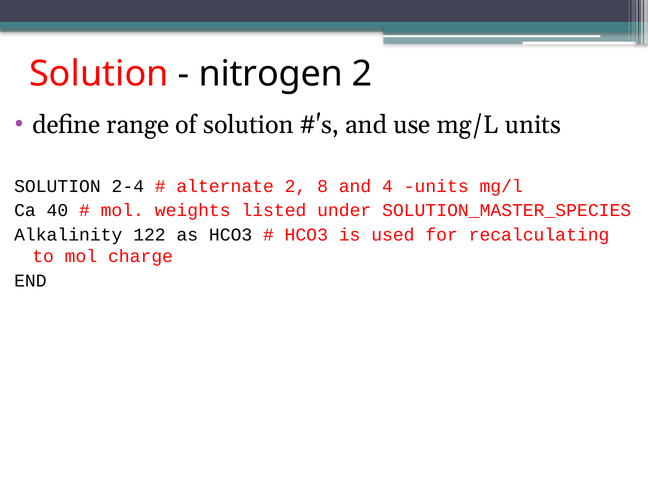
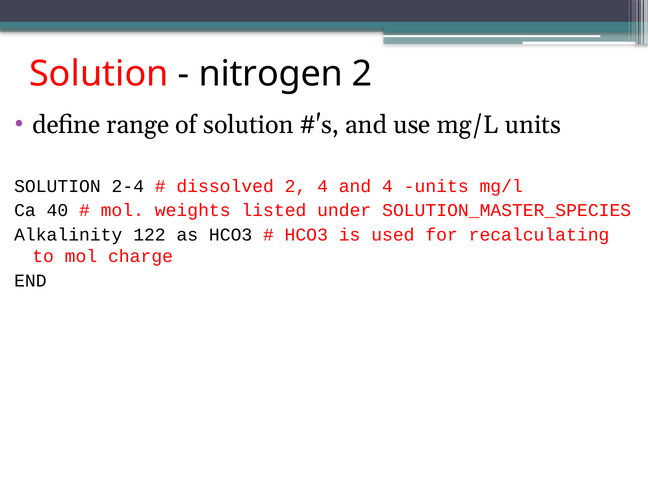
alternate: alternate -> dissolved
2 8: 8 -> 4
